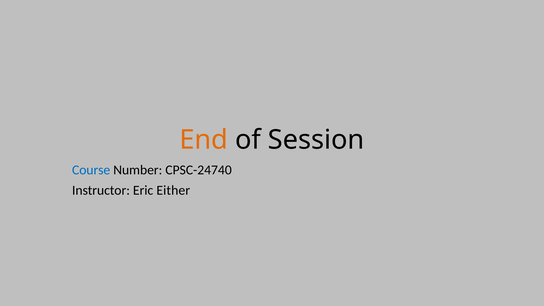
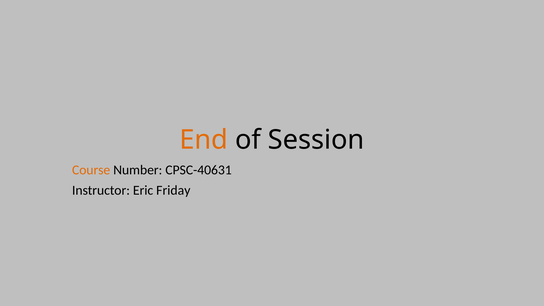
Course colour: blue -> orange
CPSC-24740: CPSC-24740 -> CPSC-40631
Either: Either -> Friday
